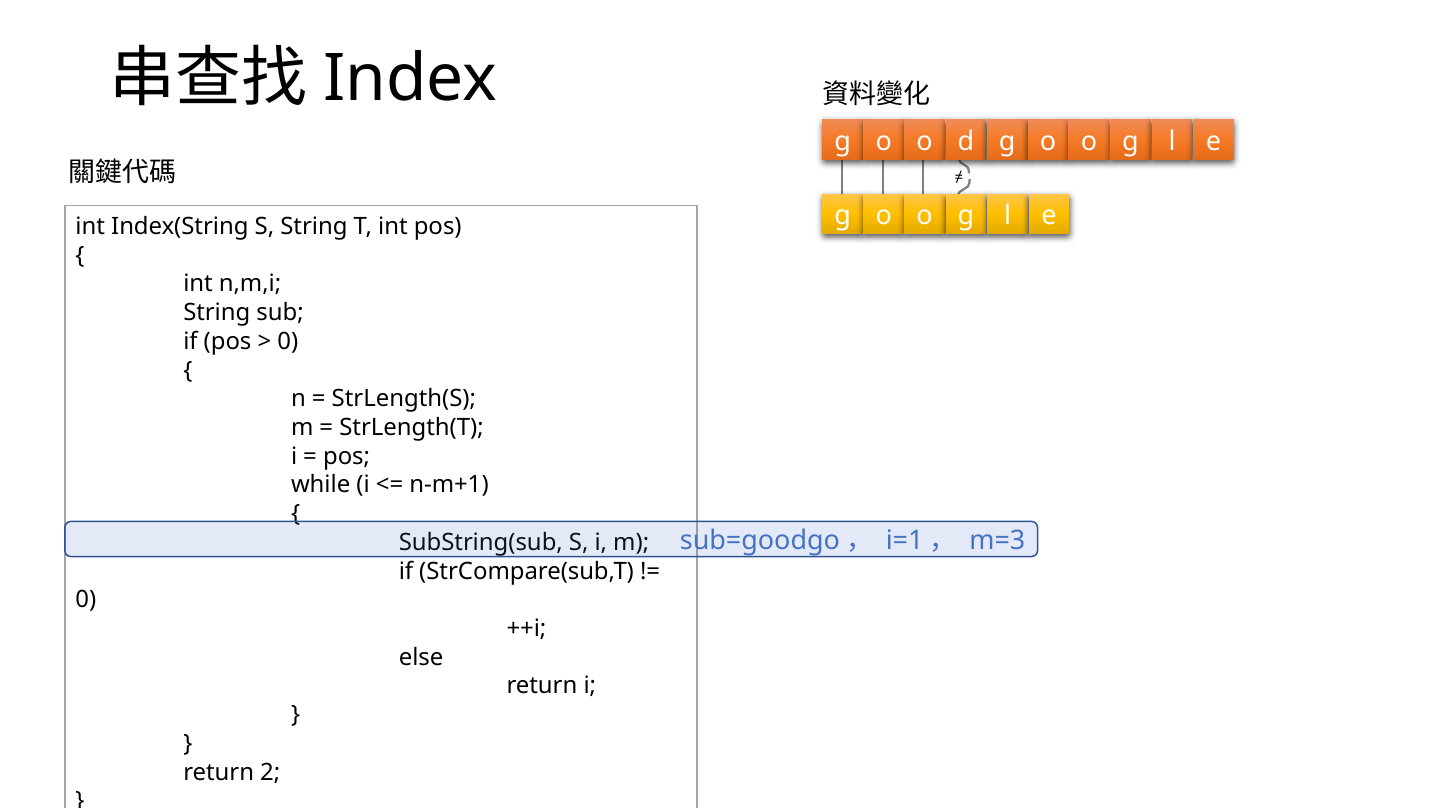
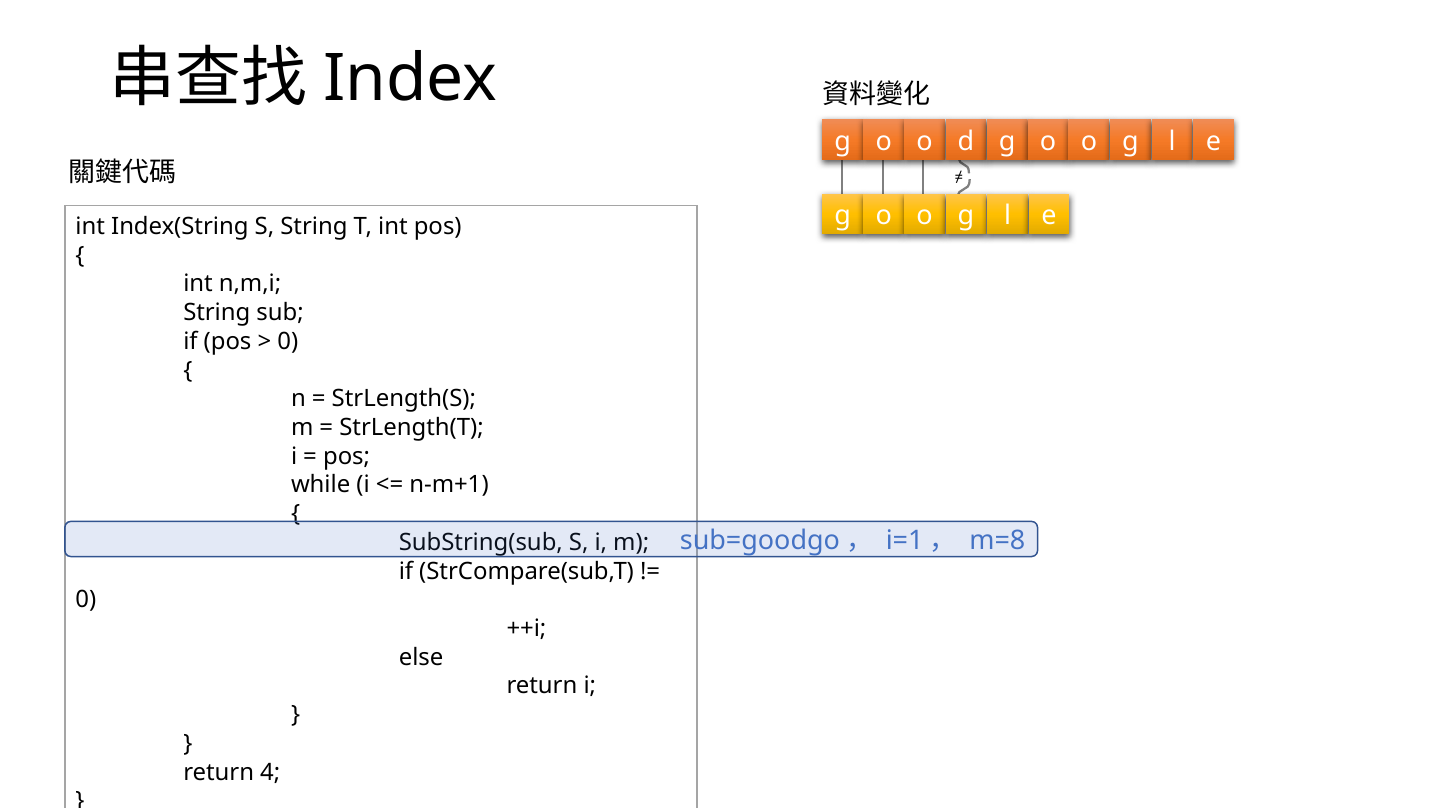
m=3: m=3 -> m=8
2: 2 -> 4
